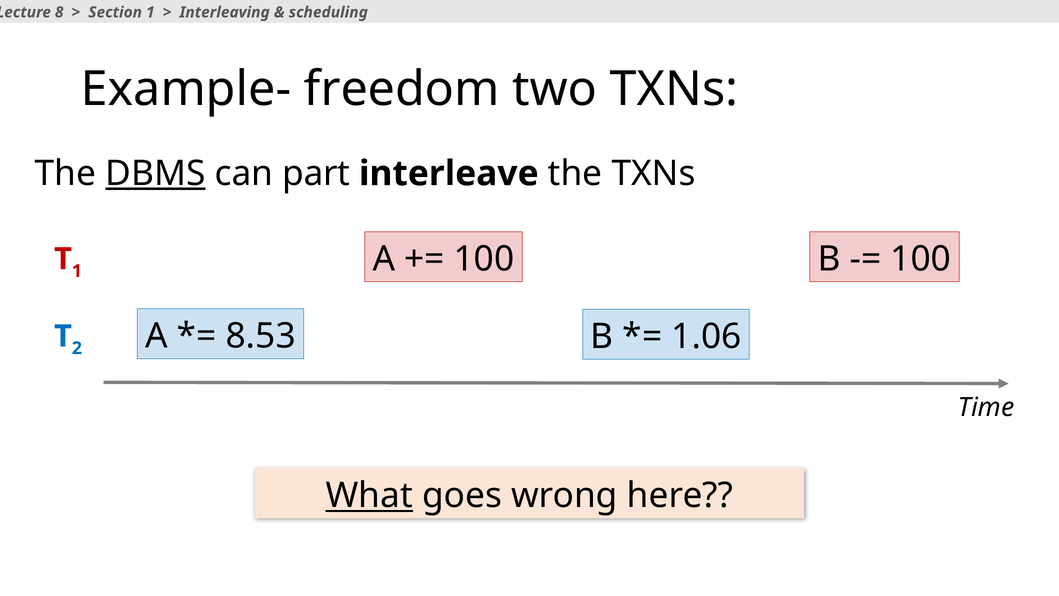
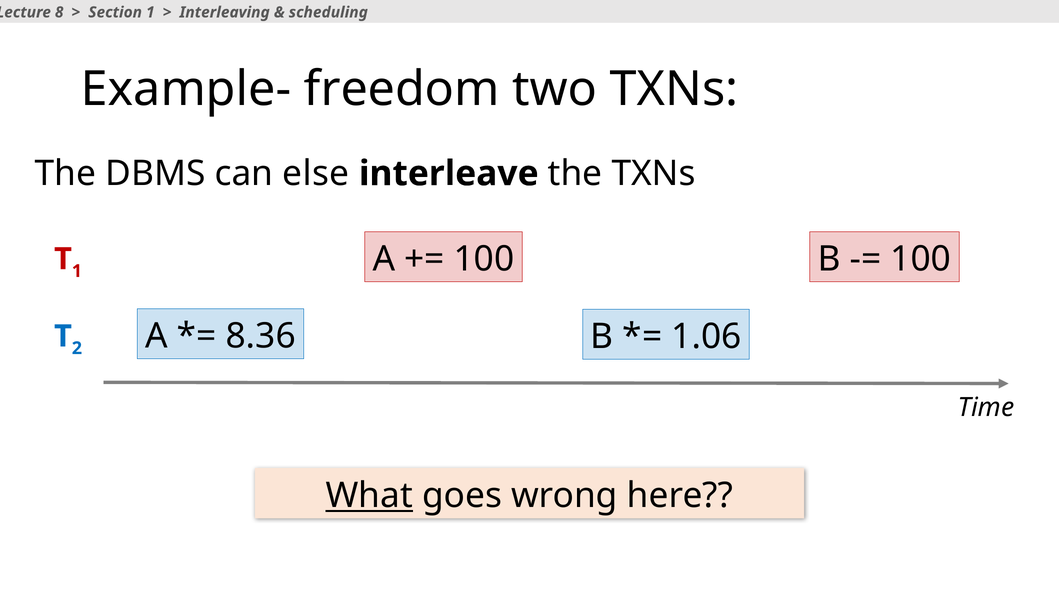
DBMS underline: present -> none
part: part -> else
8.53: 8.53 -> 8.36
